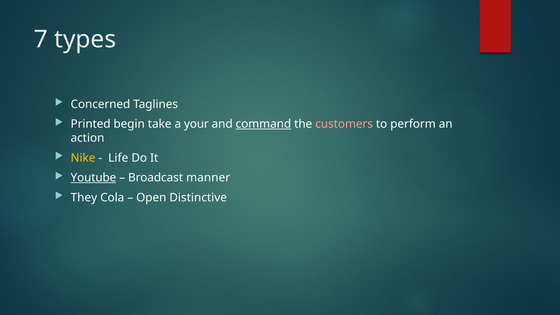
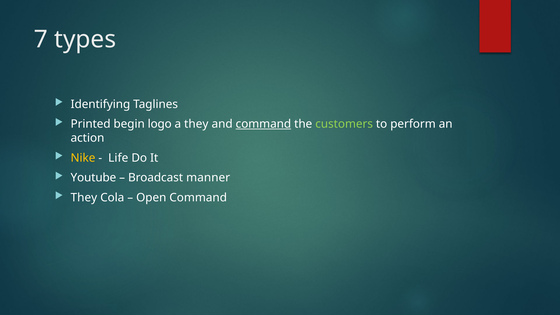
Concerned: Concerned -> Identifying
take: take -> logo
a your: your -> they
customers colour: pink -> light green
Youtube underline: present -> none
Open Distinctive: Distinctive -> Command
